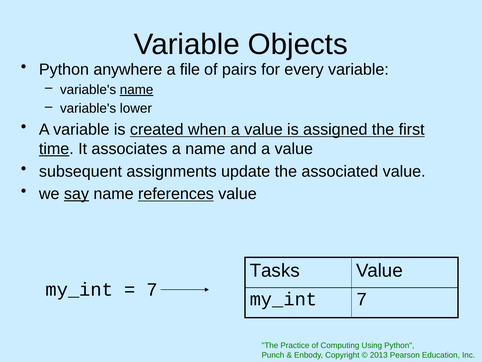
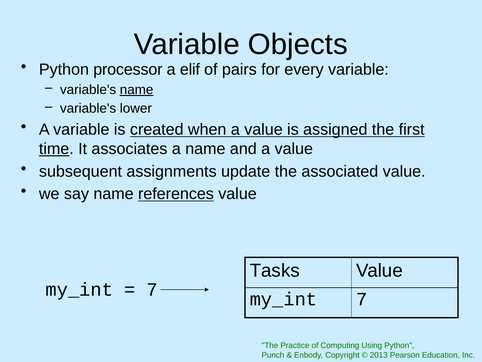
anywhere: anywhere -> processor
file: file -> elif
say underline: present -> none
